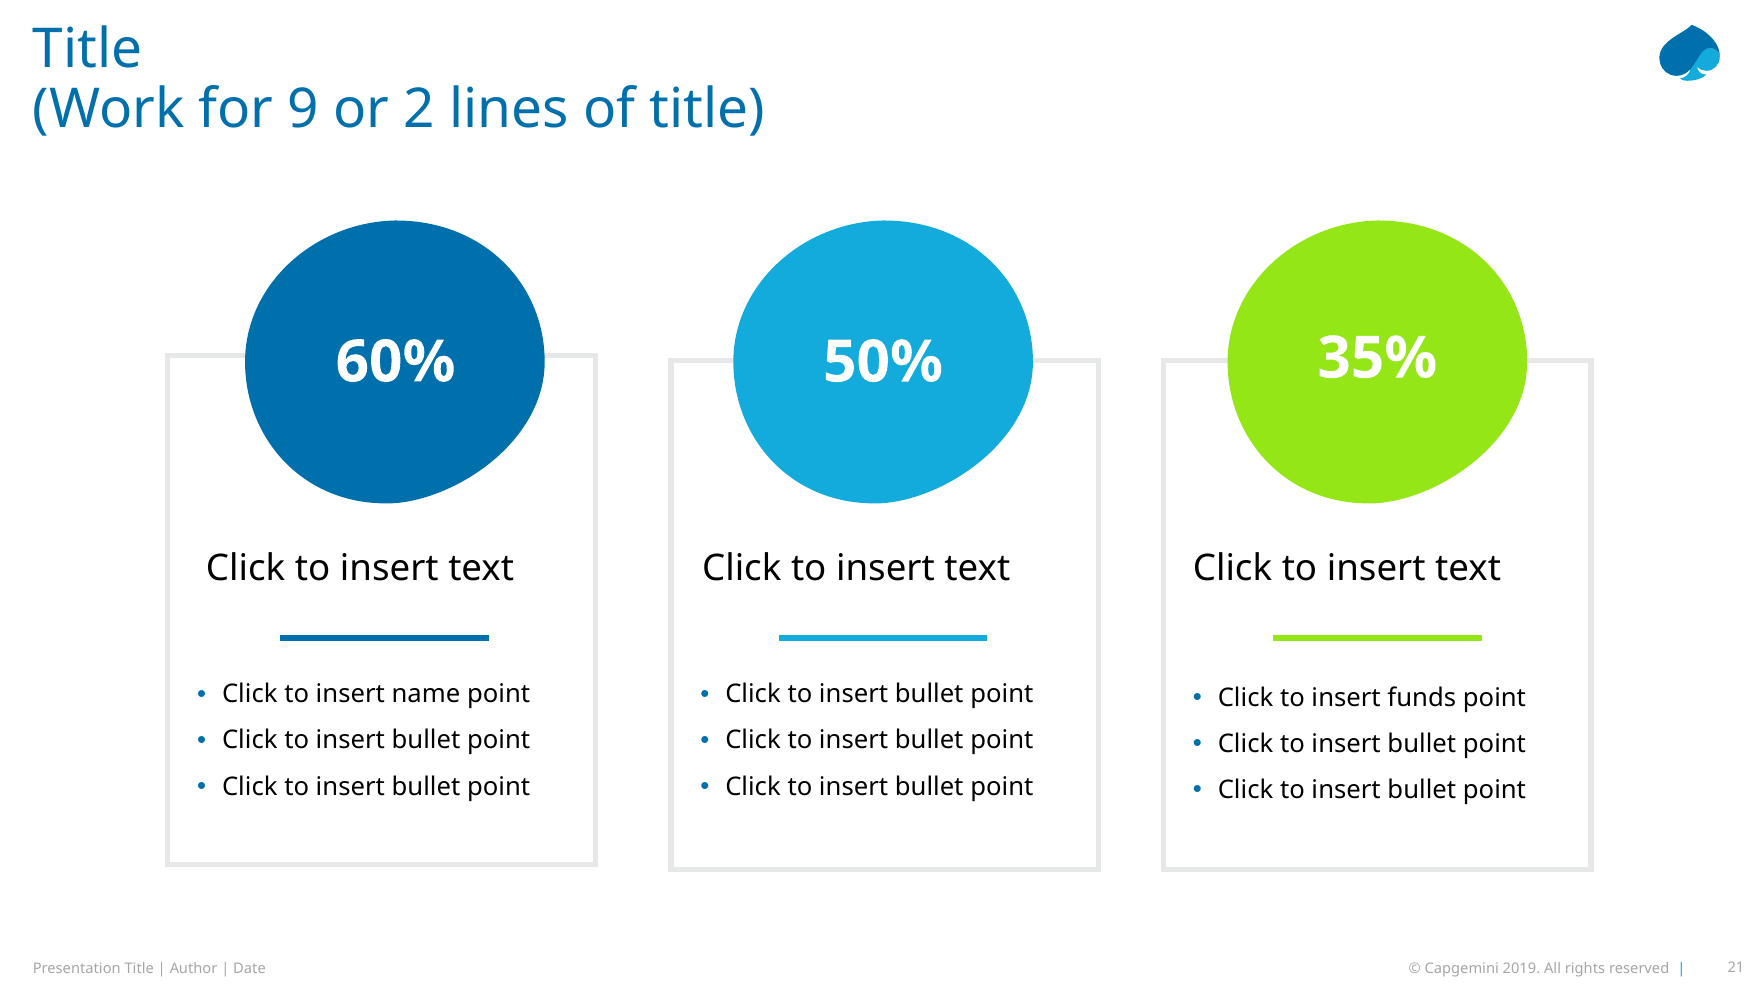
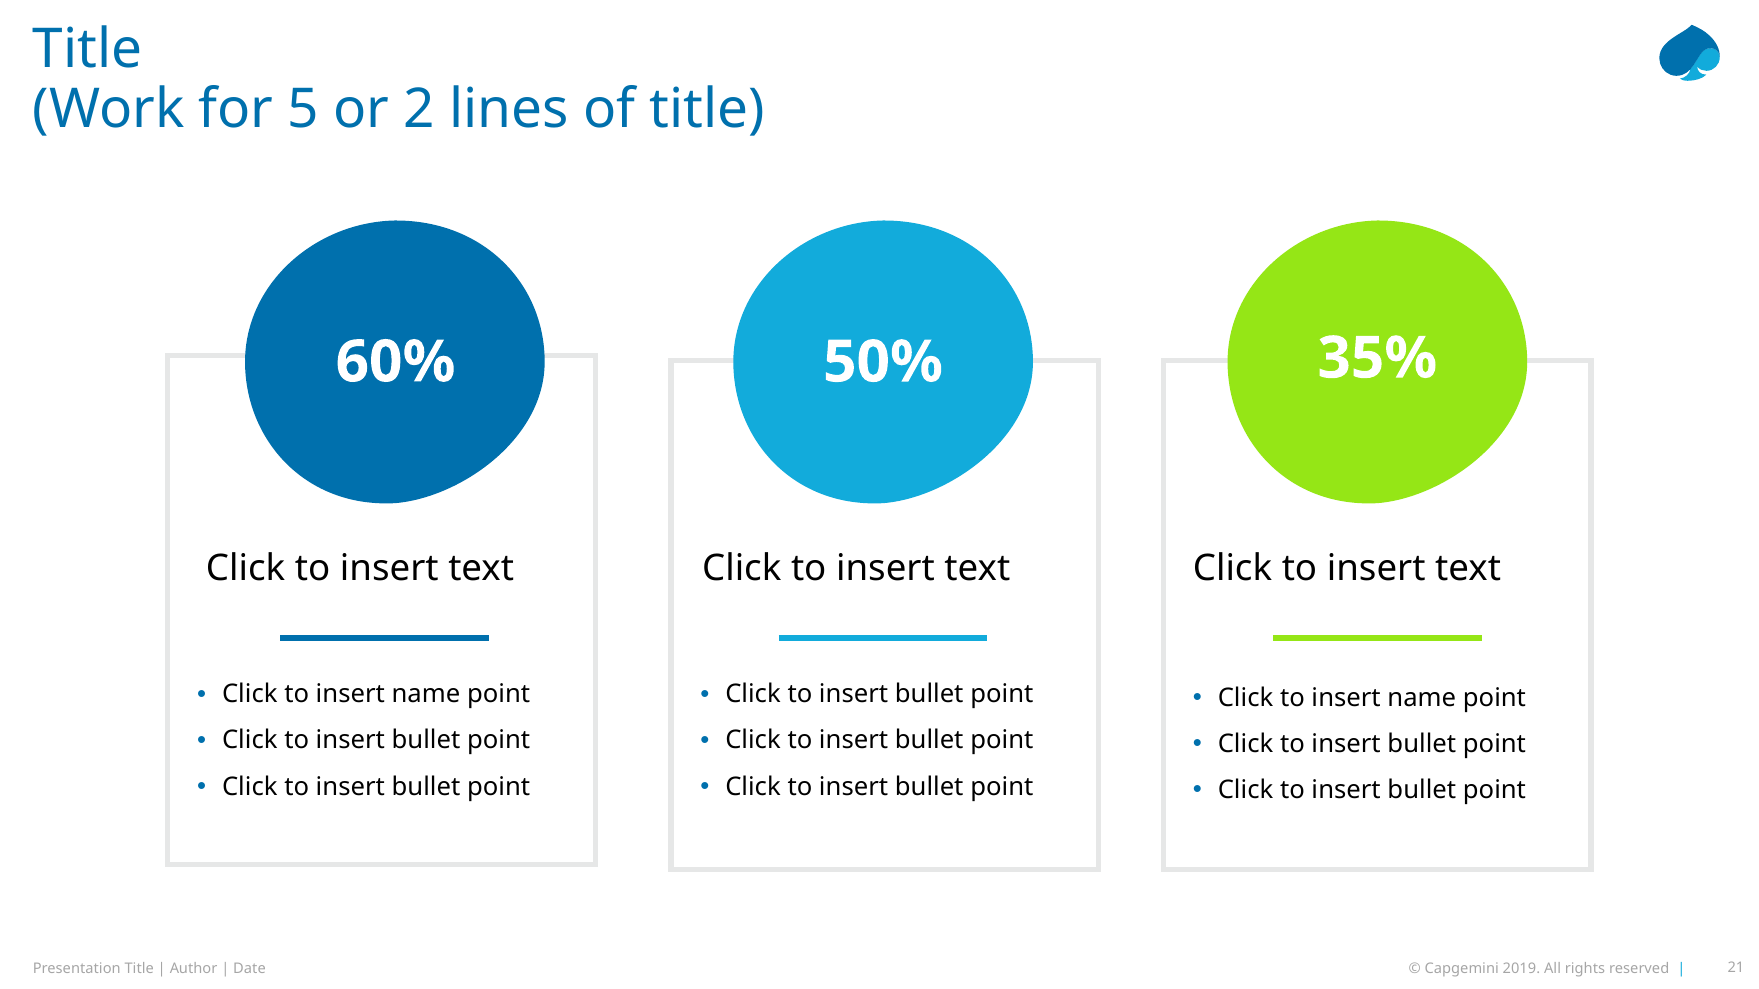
9: 9 -> 5
funds at (1422, 698): funds -> name
